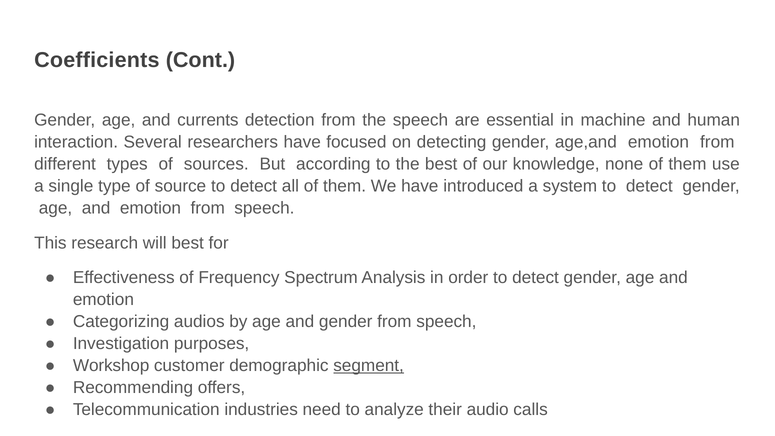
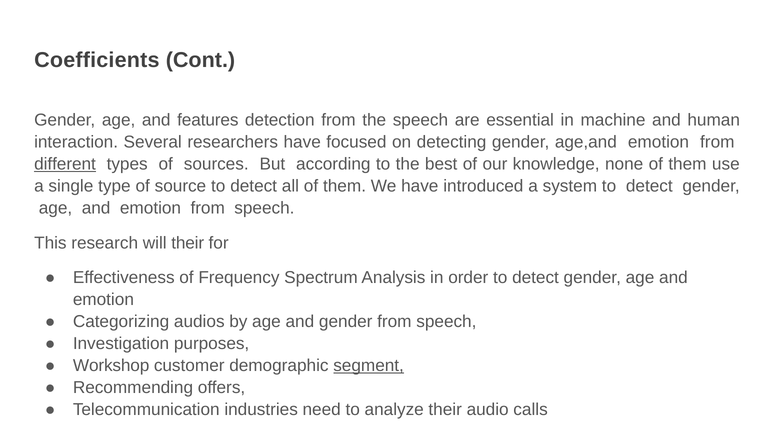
currents: currents -> features
different underline: none -> present
will best: best -> their
